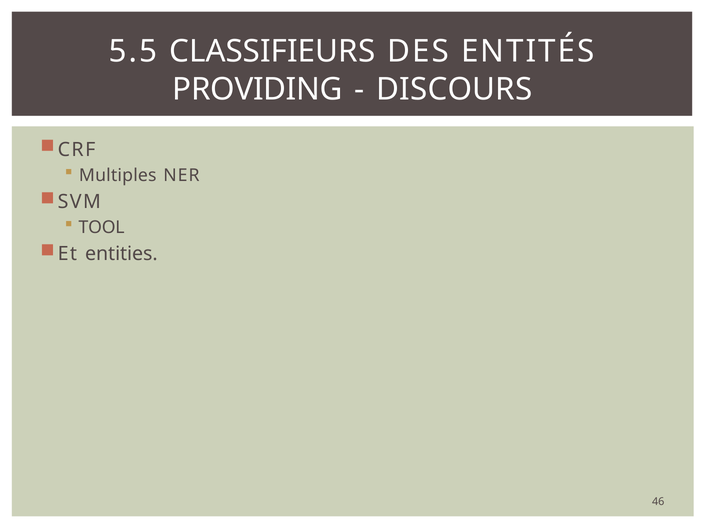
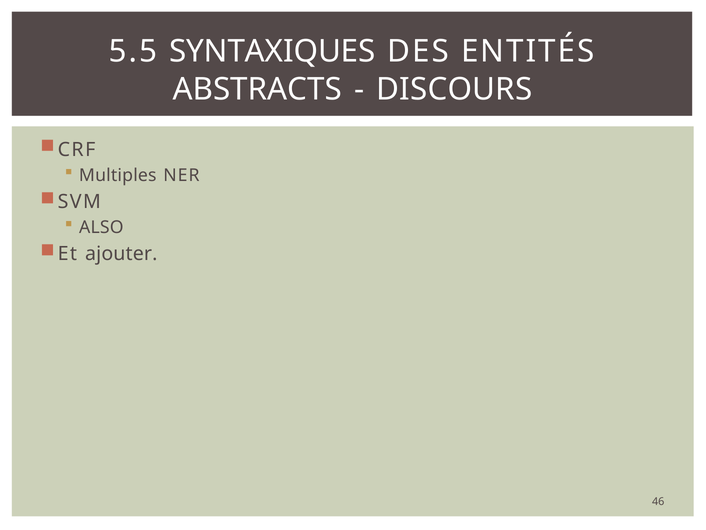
CLASSIFIEURS: CLASSIFIEURS -> SYNTAXIQUES
PROVIDING: PROVIDING -> ABSTRACTS
TOOL: TOOL -> ALSO
entities: entities -> ajouter
